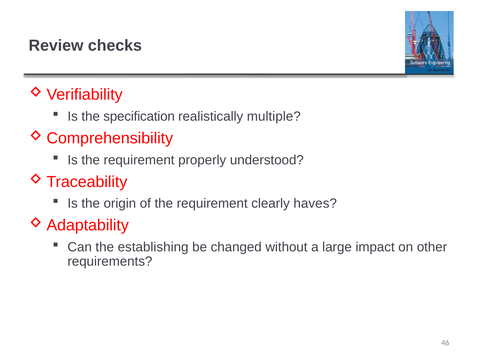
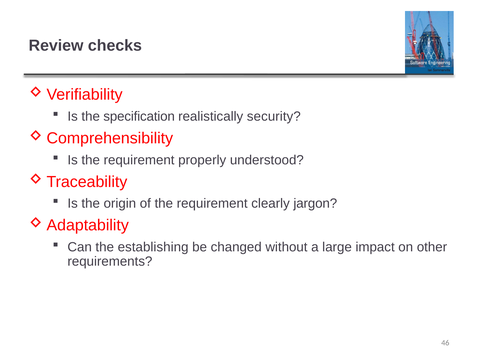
multiple: multiple -> security
haves: haves -> jargon
